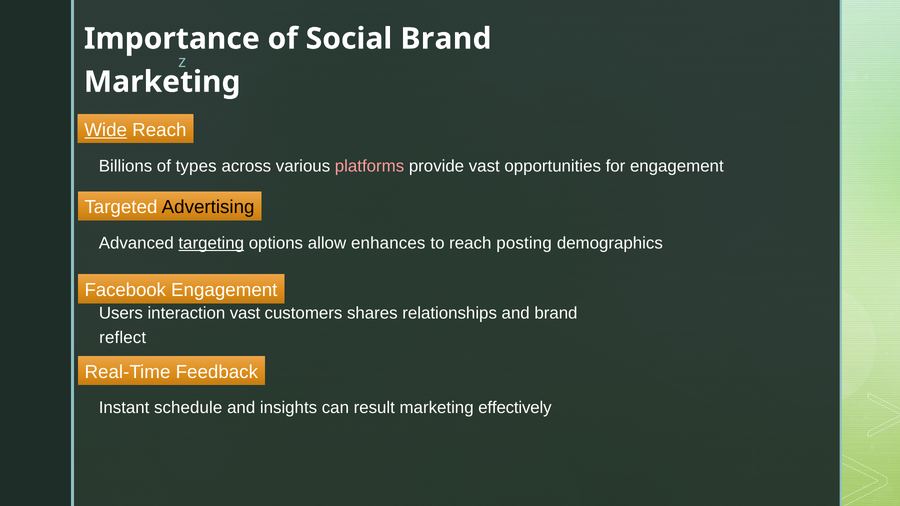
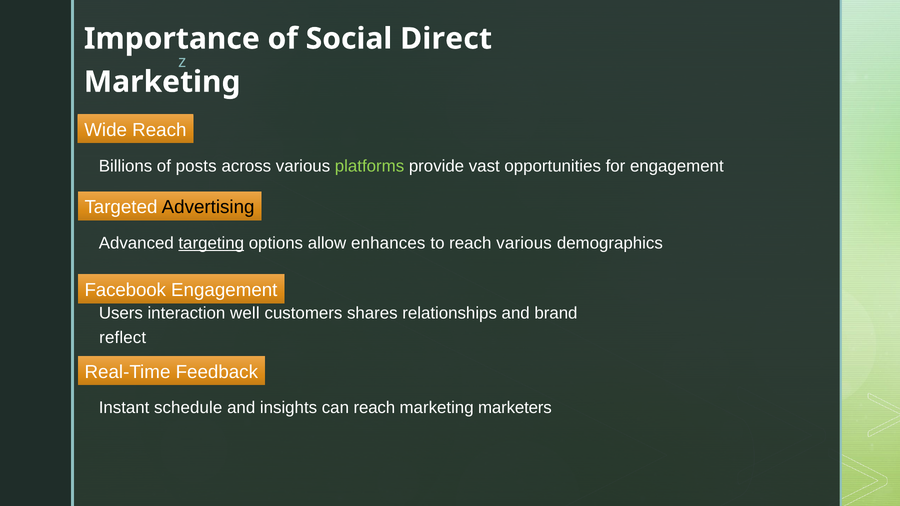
Social Brand: Brand -> Direct
Wide underline: present -> none
types: types -> posts
platforms colour: pink -> light green
reach posting: posting -> various
interaction vast: vast -> well
can result: result -> reach
effectively: effectively -> marketers
